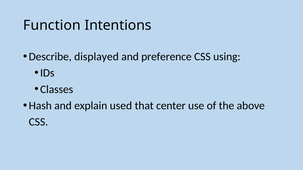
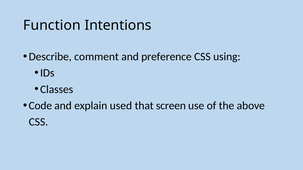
displayed: displayed -> comment
Hash: Hash -> Code
center: center -> screen
